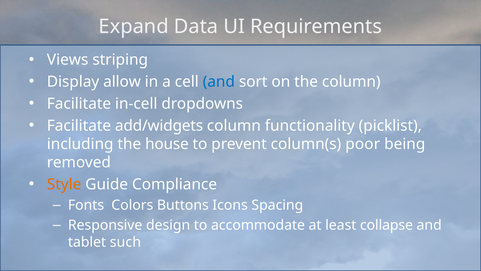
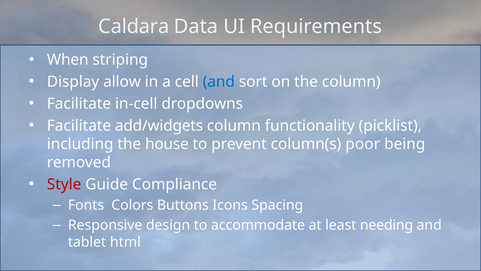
Expand: Expand -> Caldara
Views: Views -> When
Style colour: orange -> red
collapse: collapse -> needing
such: such -> html
